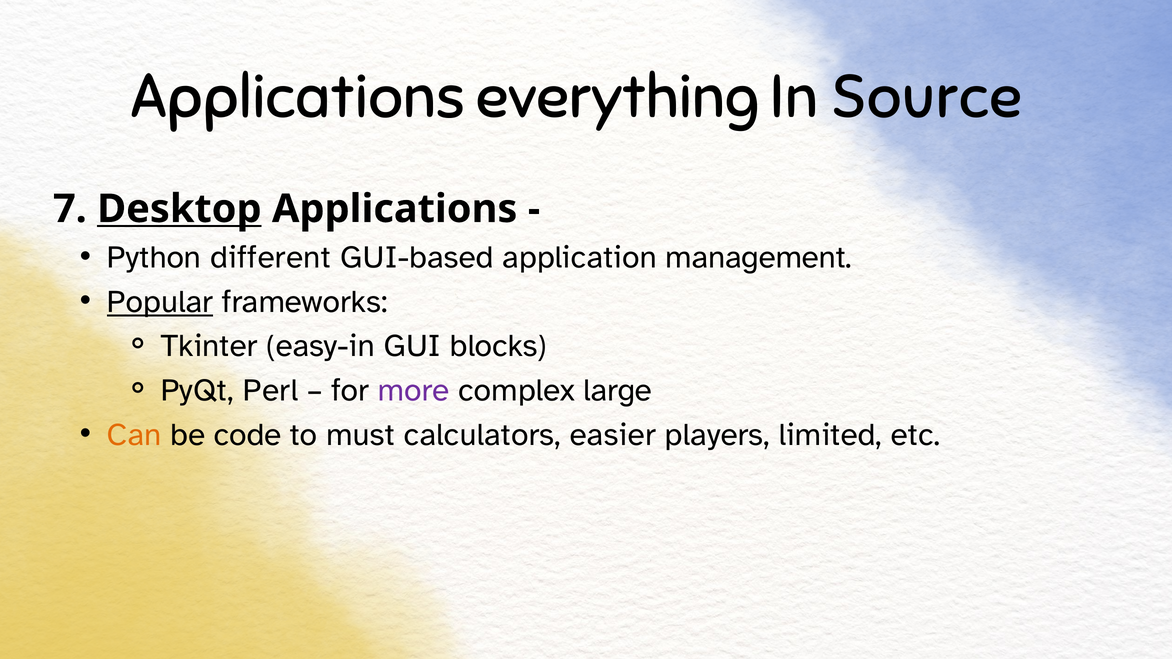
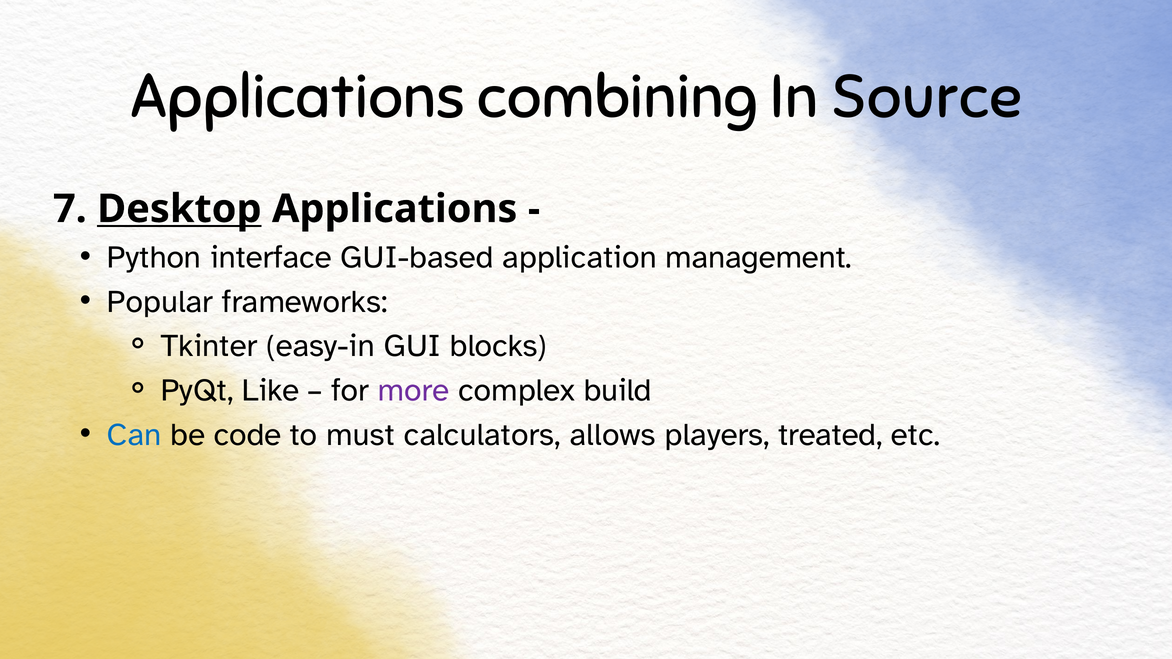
everything: everything -> combining
different: different -> interface
Popular underline: present -> none
Perl: Perl -> Like
large: large -> build
Can colour: orange -> blue
easier: easier -> allows
limited: limited -> treated
